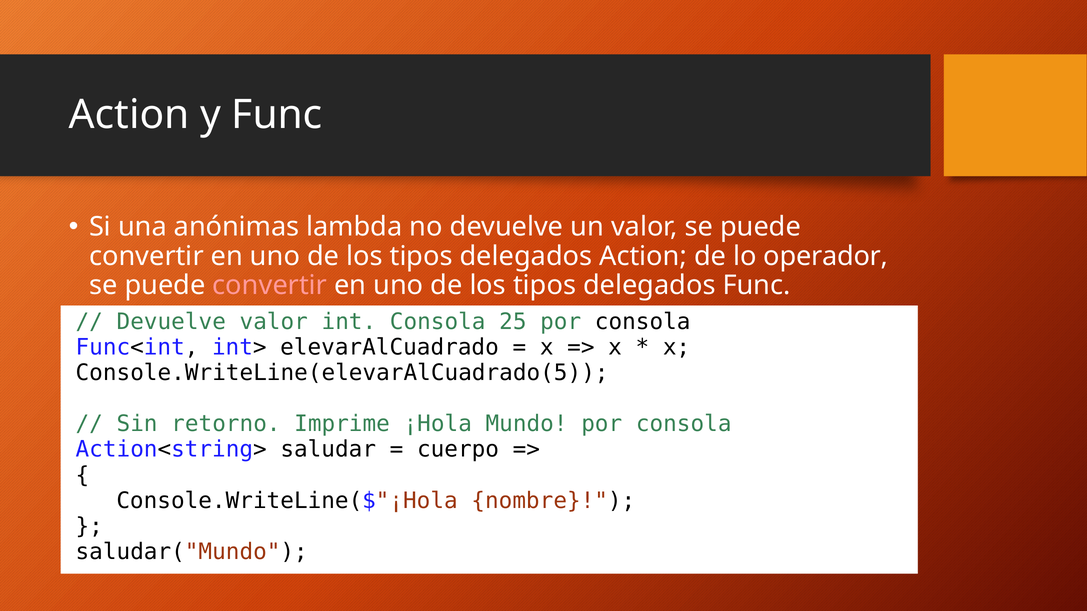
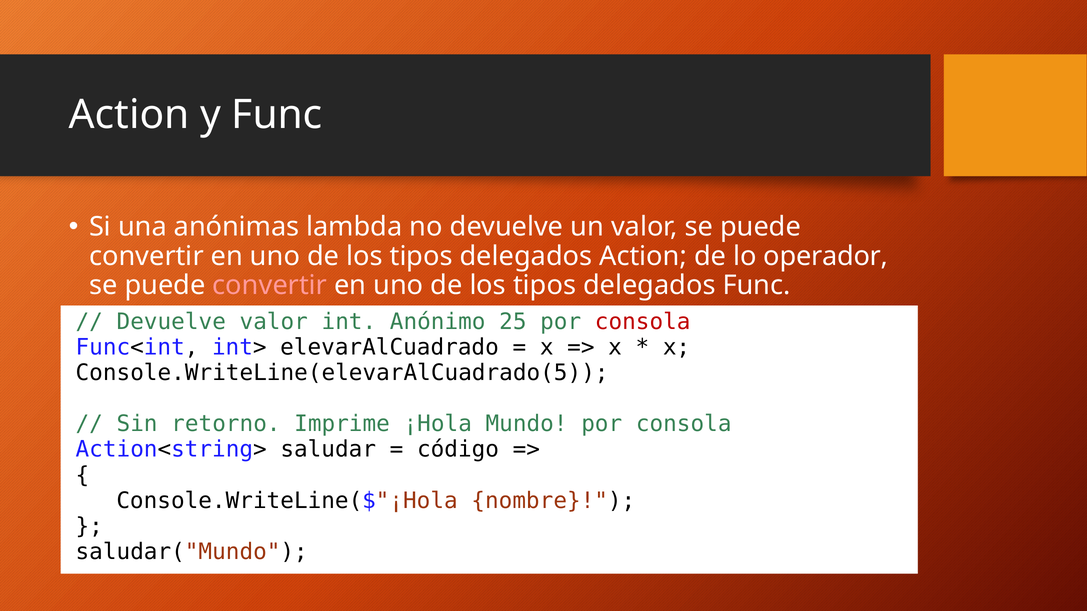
int Consola: Consola -> Anónimo
consola at (643, 322) colour: black -> red
cuerpo: cuerpo -> código
